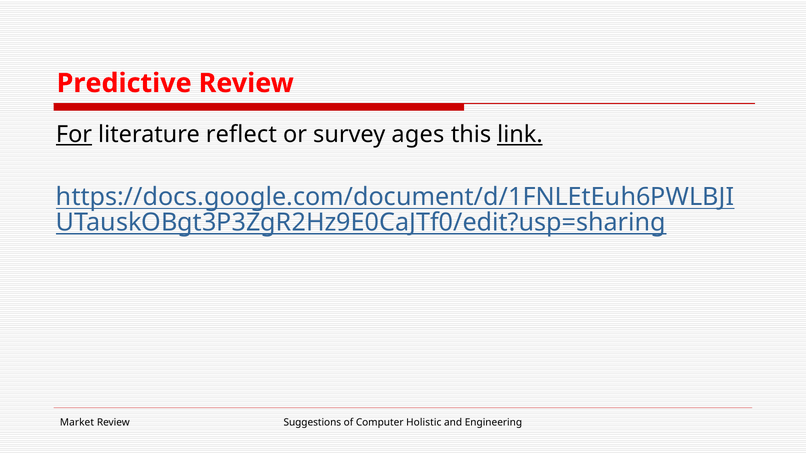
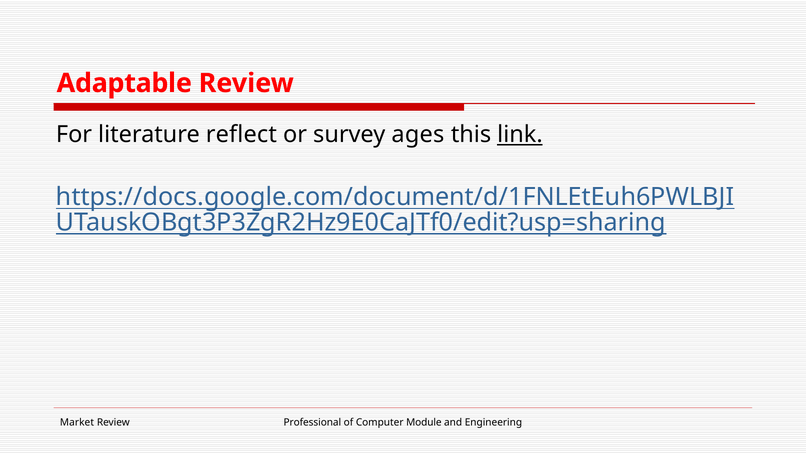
Predictive: Predictive -> Adaptable
For underline: present -> none
Suggestions: Suggestions -> Professional
Holistic: Holistic -> Module
